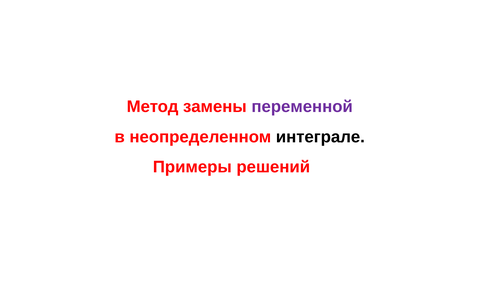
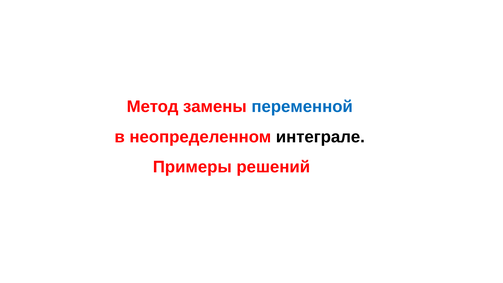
переменной colour: purple -> blue
